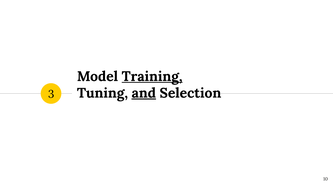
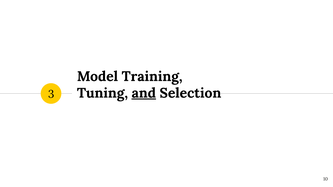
Training underline: present -> none
